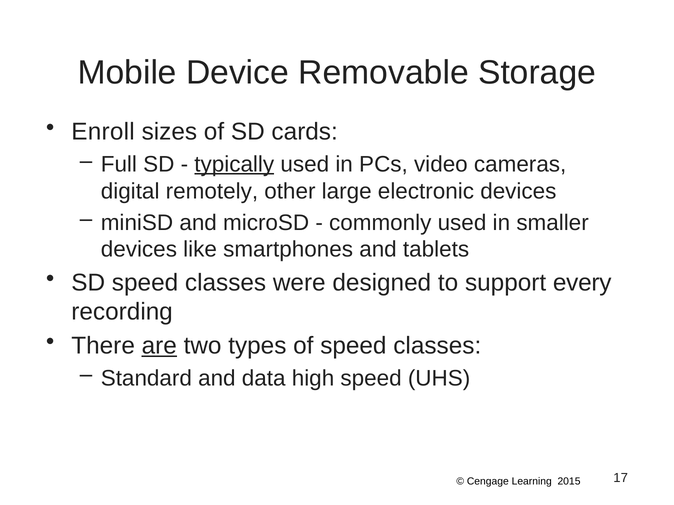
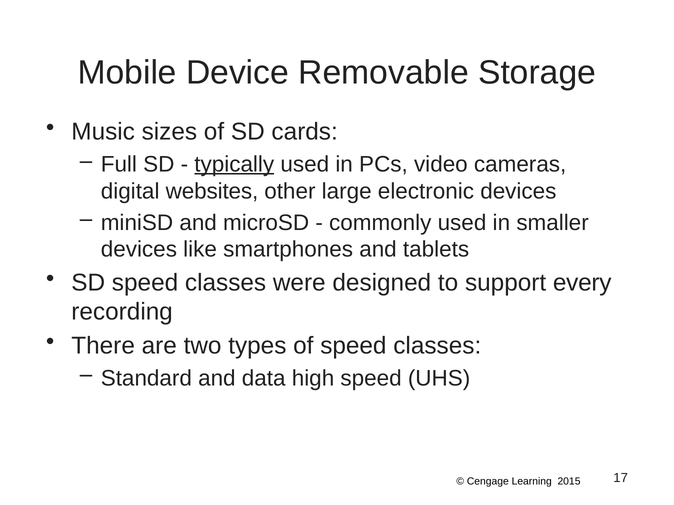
Enroll: Enroll -> Music
remotely: remotely -> websites
are underline: present -> none
